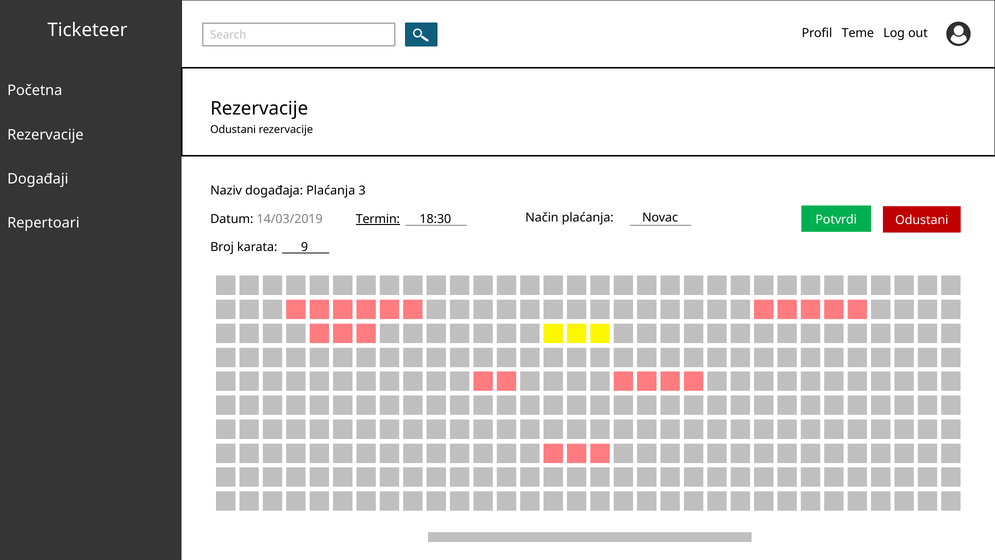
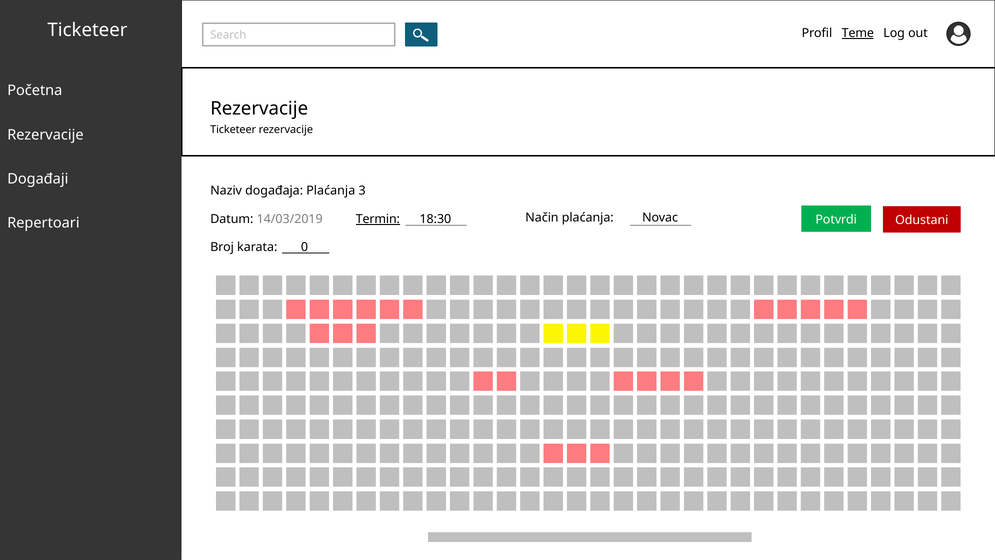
Teme underline: none -> present
Odustani at (233, 129): Odustani -> Ticketeer
9: 9 -> 0
